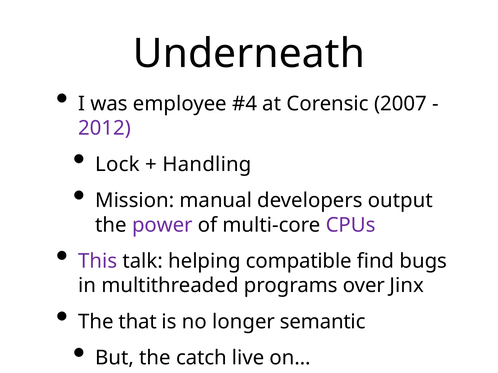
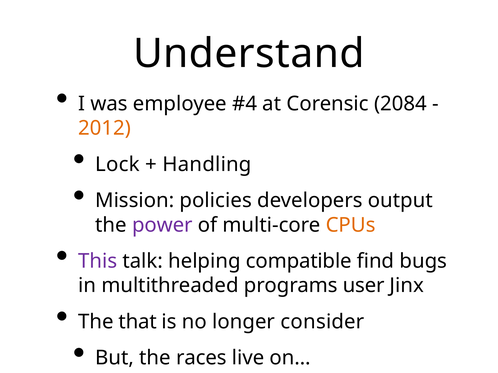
Underneath: Underneath -> Understand
2007: 2007 -> 2084
2012 colour: purple -> orange
manual: manual -> policies
CPUs colour: purple -> orange
over: over -> user
semantic: semantic -> consider
catch: catch -> races
